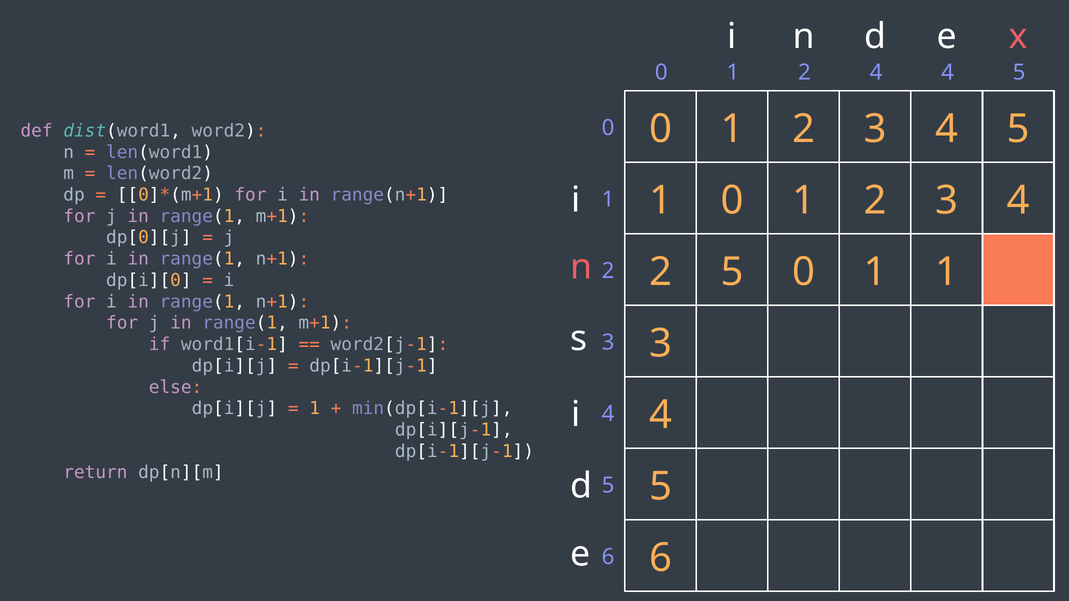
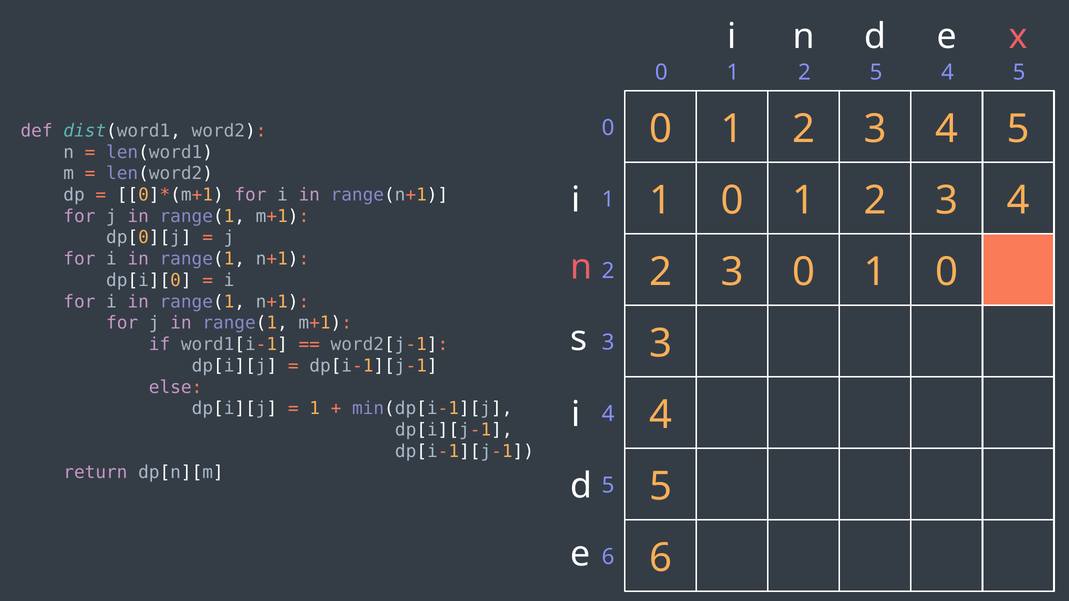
2 4: 4 -> 5
5 at (732, 272): 5 -> 3
0 1 1: 1 -> 0
